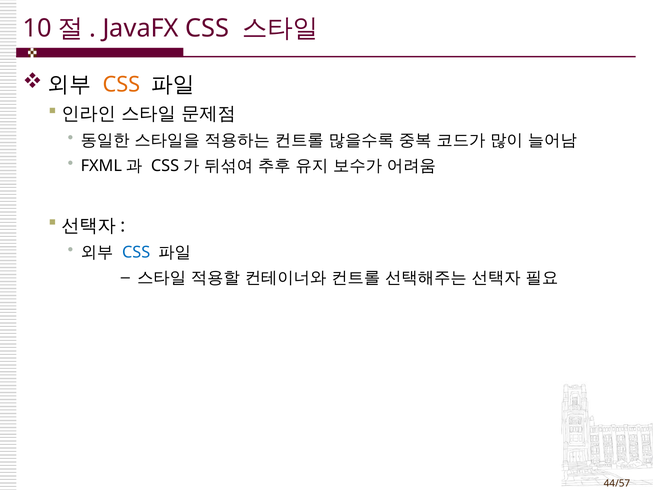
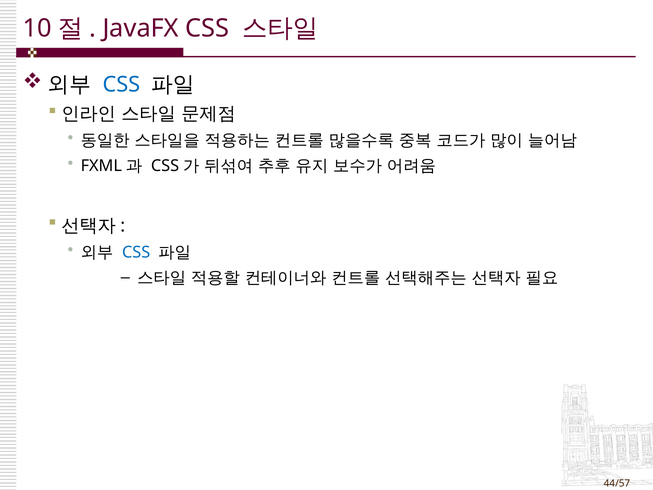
CSS at (121, 84) colour: orange -> blue
